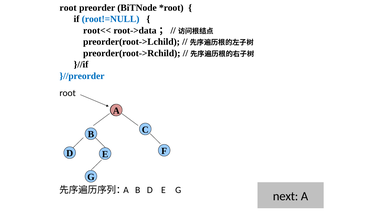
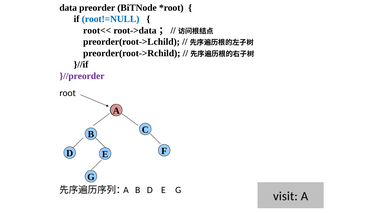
root at (68, 8): root -> data
}//preorder colour: blue -> purple
next: next -> visit
